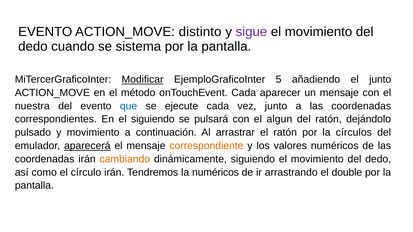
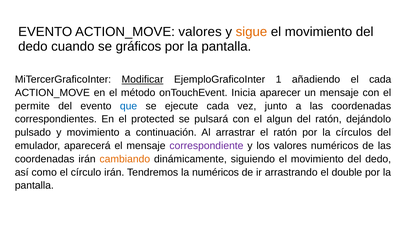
ACTION_MOVE distinto: distinto -> valores
sigue colour: purple -> orange
sistema: sistema -> gráficos
5: 5 -> 1
el junto: junto -> cada
onTouchEvent Cada: Cada -> Inicia
nuestra: nuestra -> permite
el siguiendo: siguiendo -> protected
aparecerá underline: present -> none
correspondiente colour: orange -> purple
